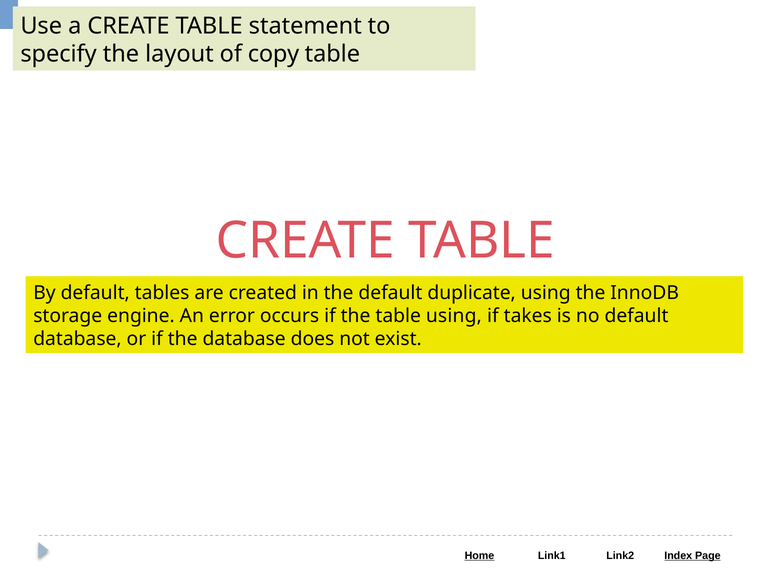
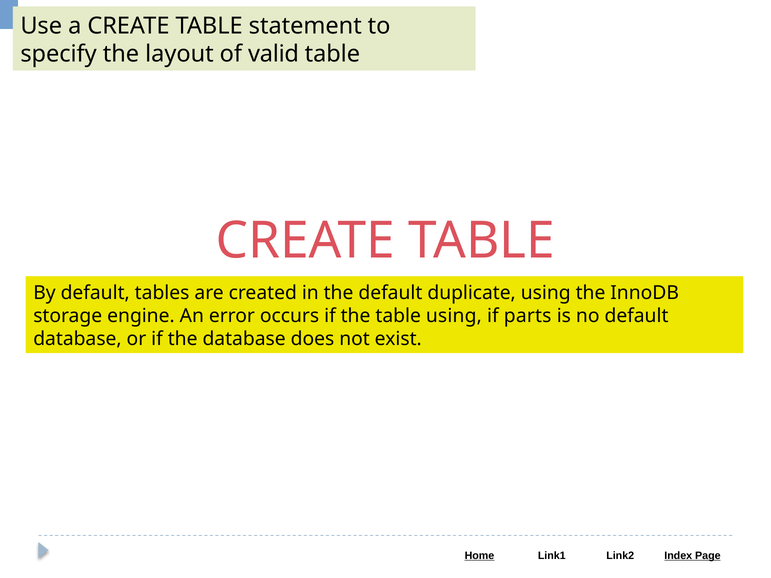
copy: copy -> valid
takes: takes -> parts
